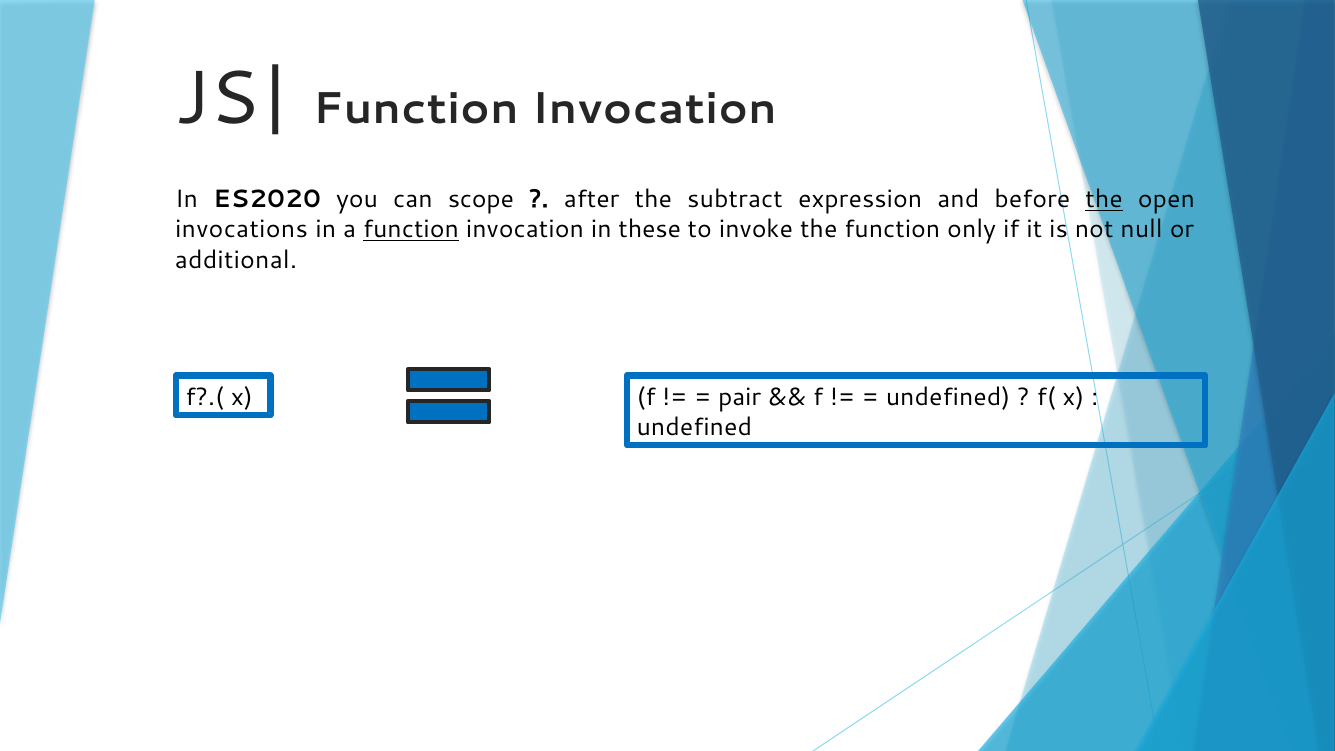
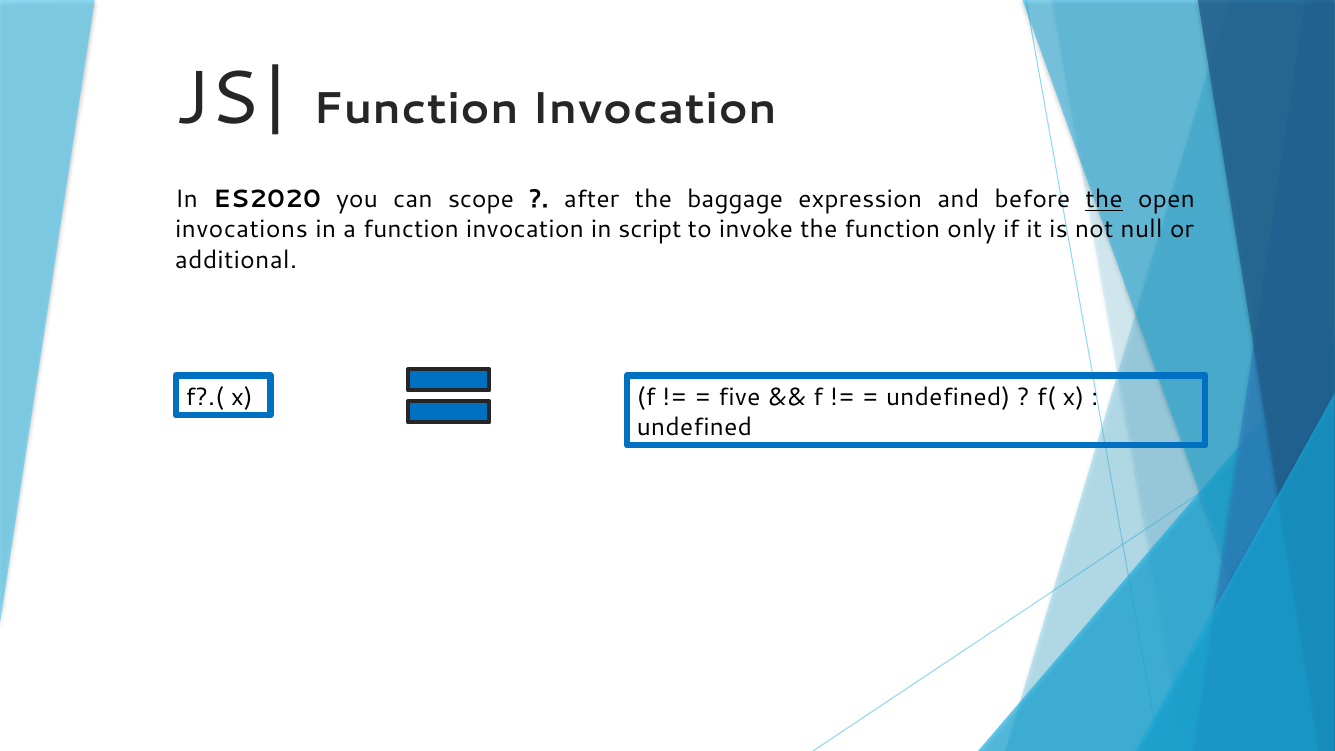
subtract: subtract -> baggage
function at (411, 230) underline: present -> none
these: these -> script
pair: pair -> five
